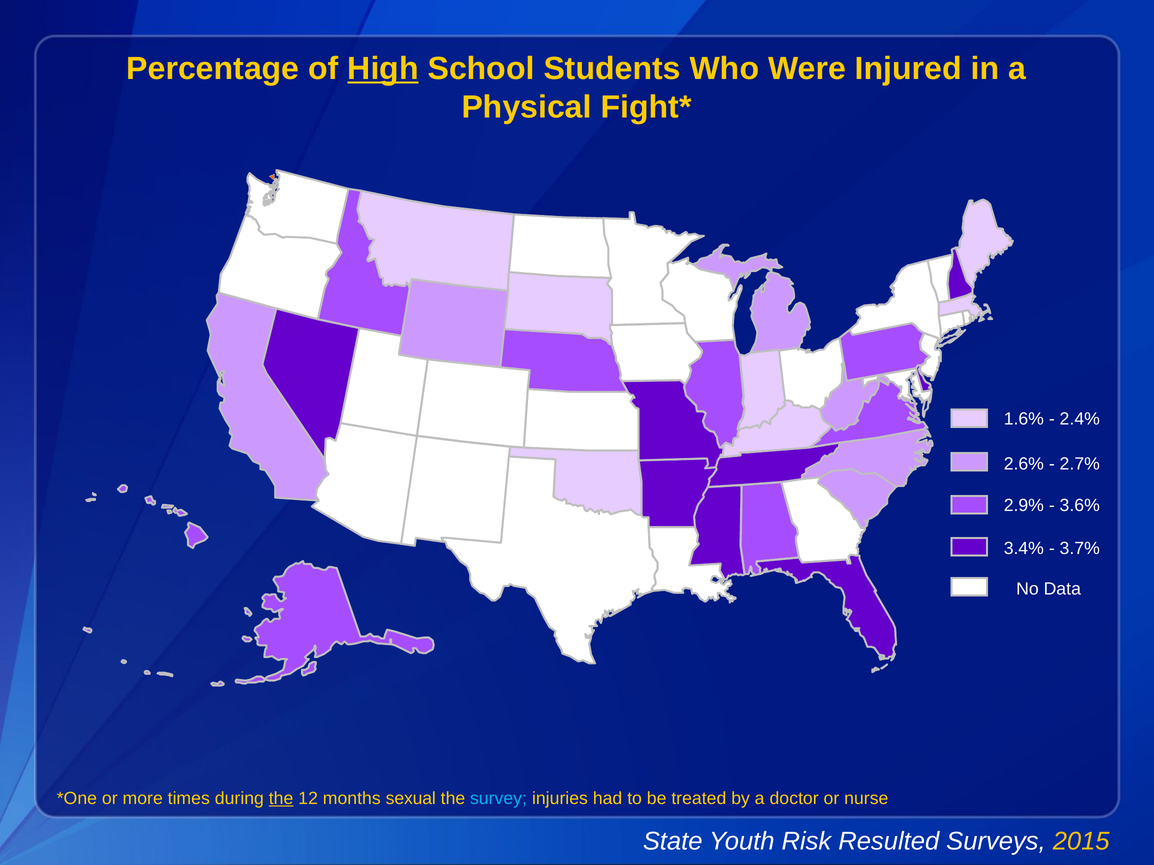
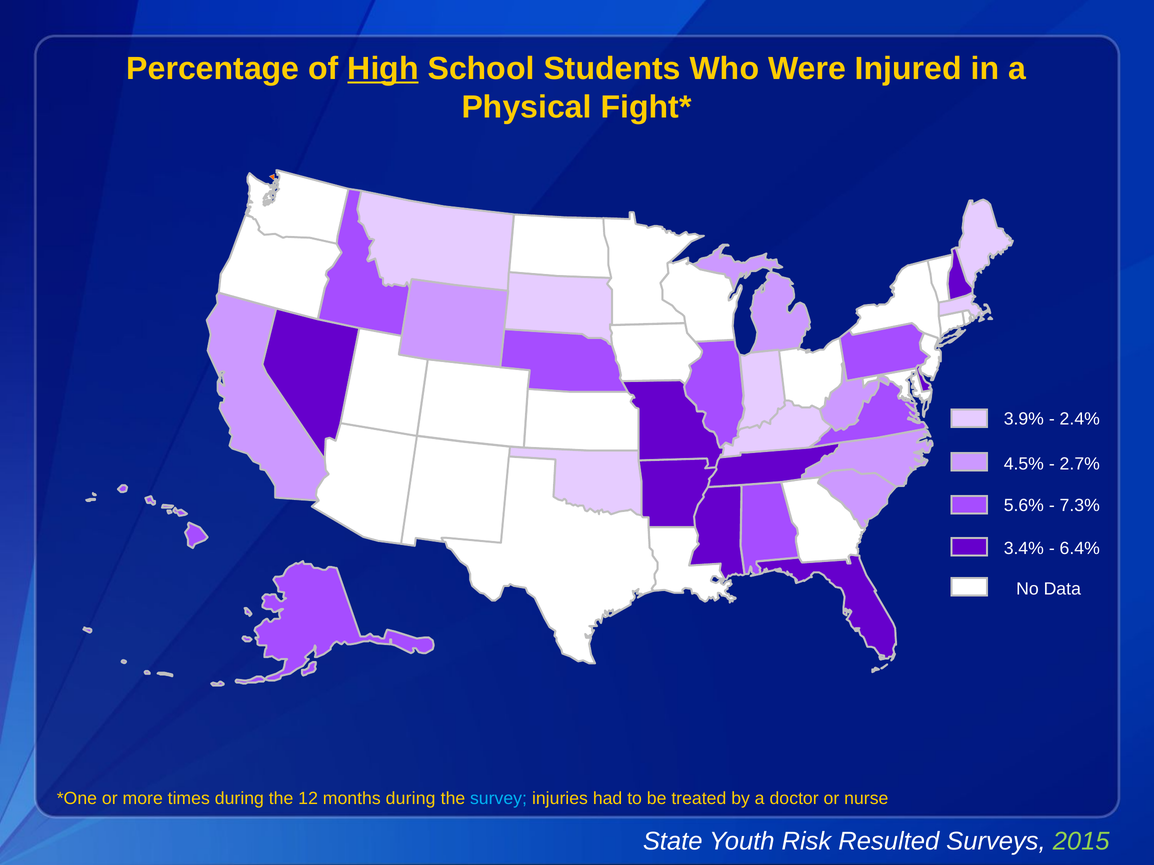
1.6%: 1.6% -> 3.9%
2.6%: 2.6% -> 4.5%
2.9%: 2.9% -> 5.6%
3.6%: 3.6% -> 7.3%
3.7%: 3.7% -> 6.4%
the at (281, 799) underline: present -> none
months sexual: sexual -> during
2015 colour: yellow -> light green
